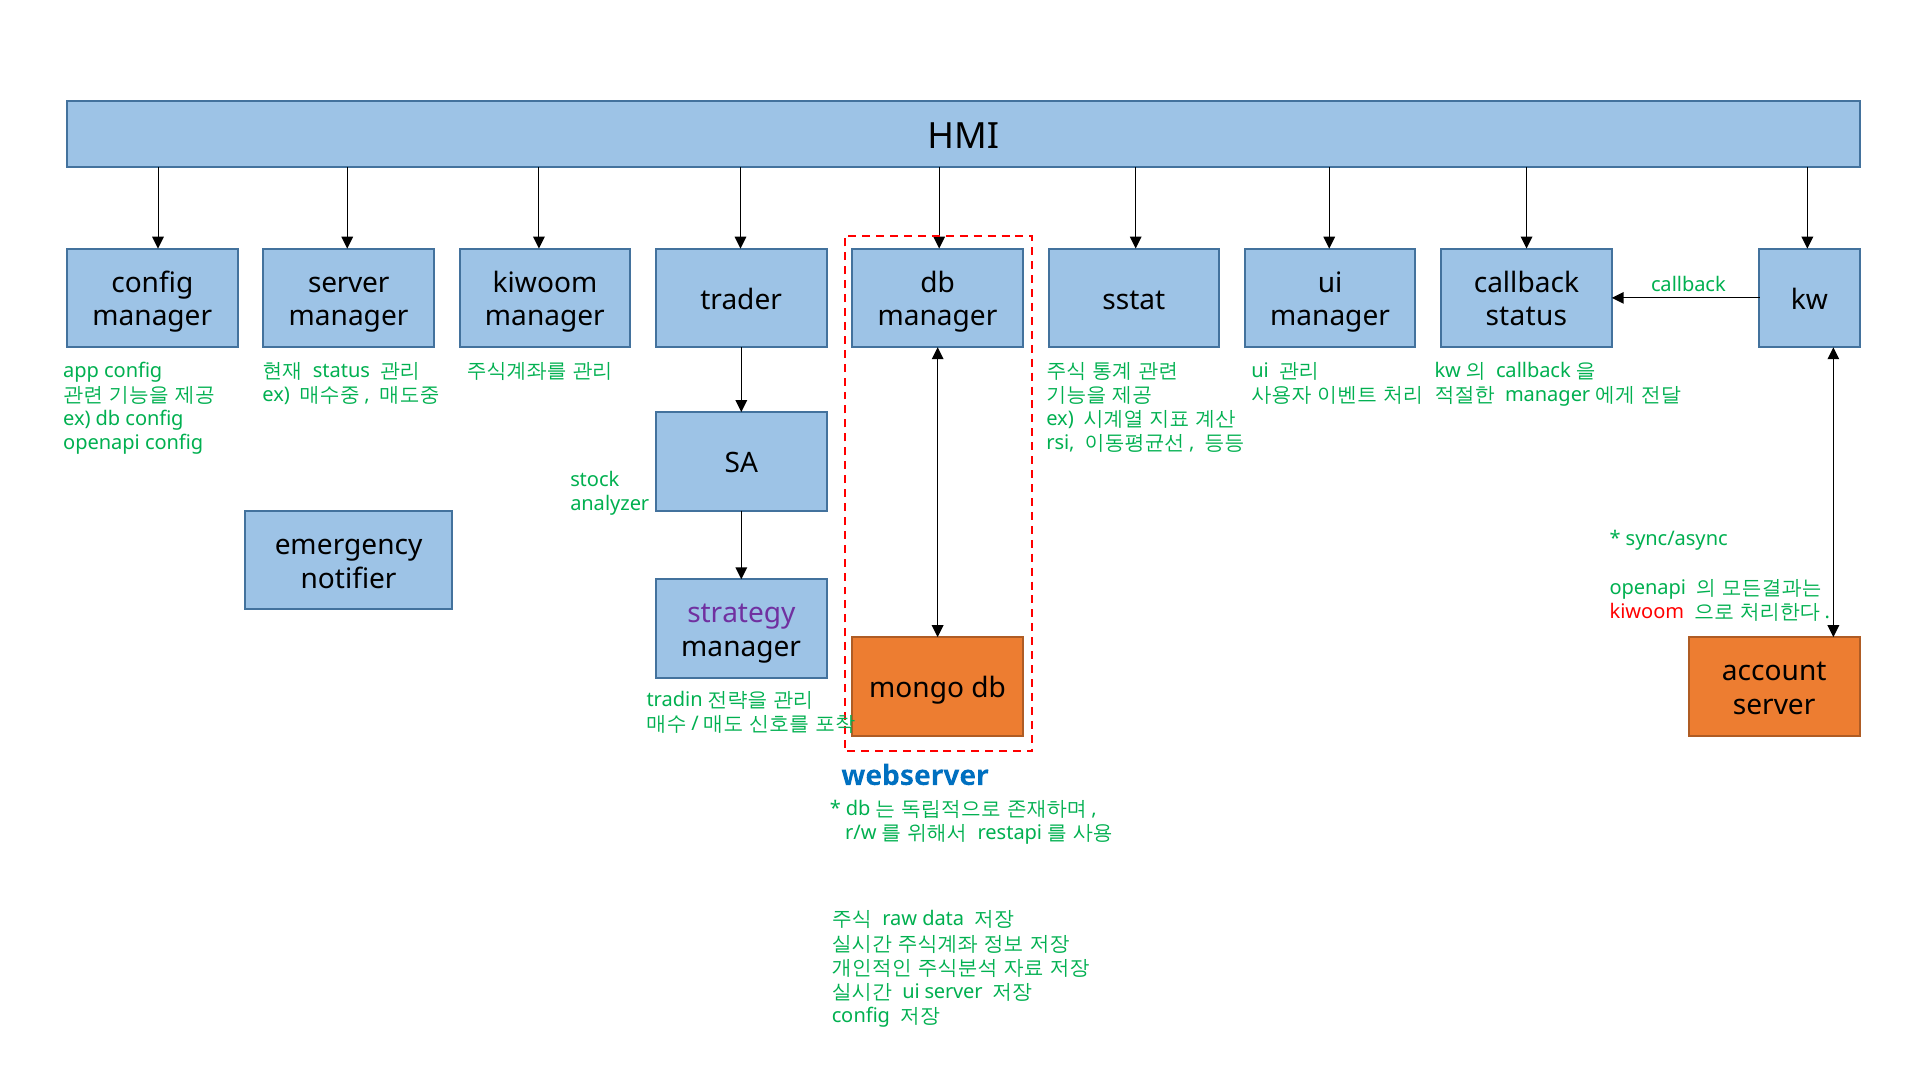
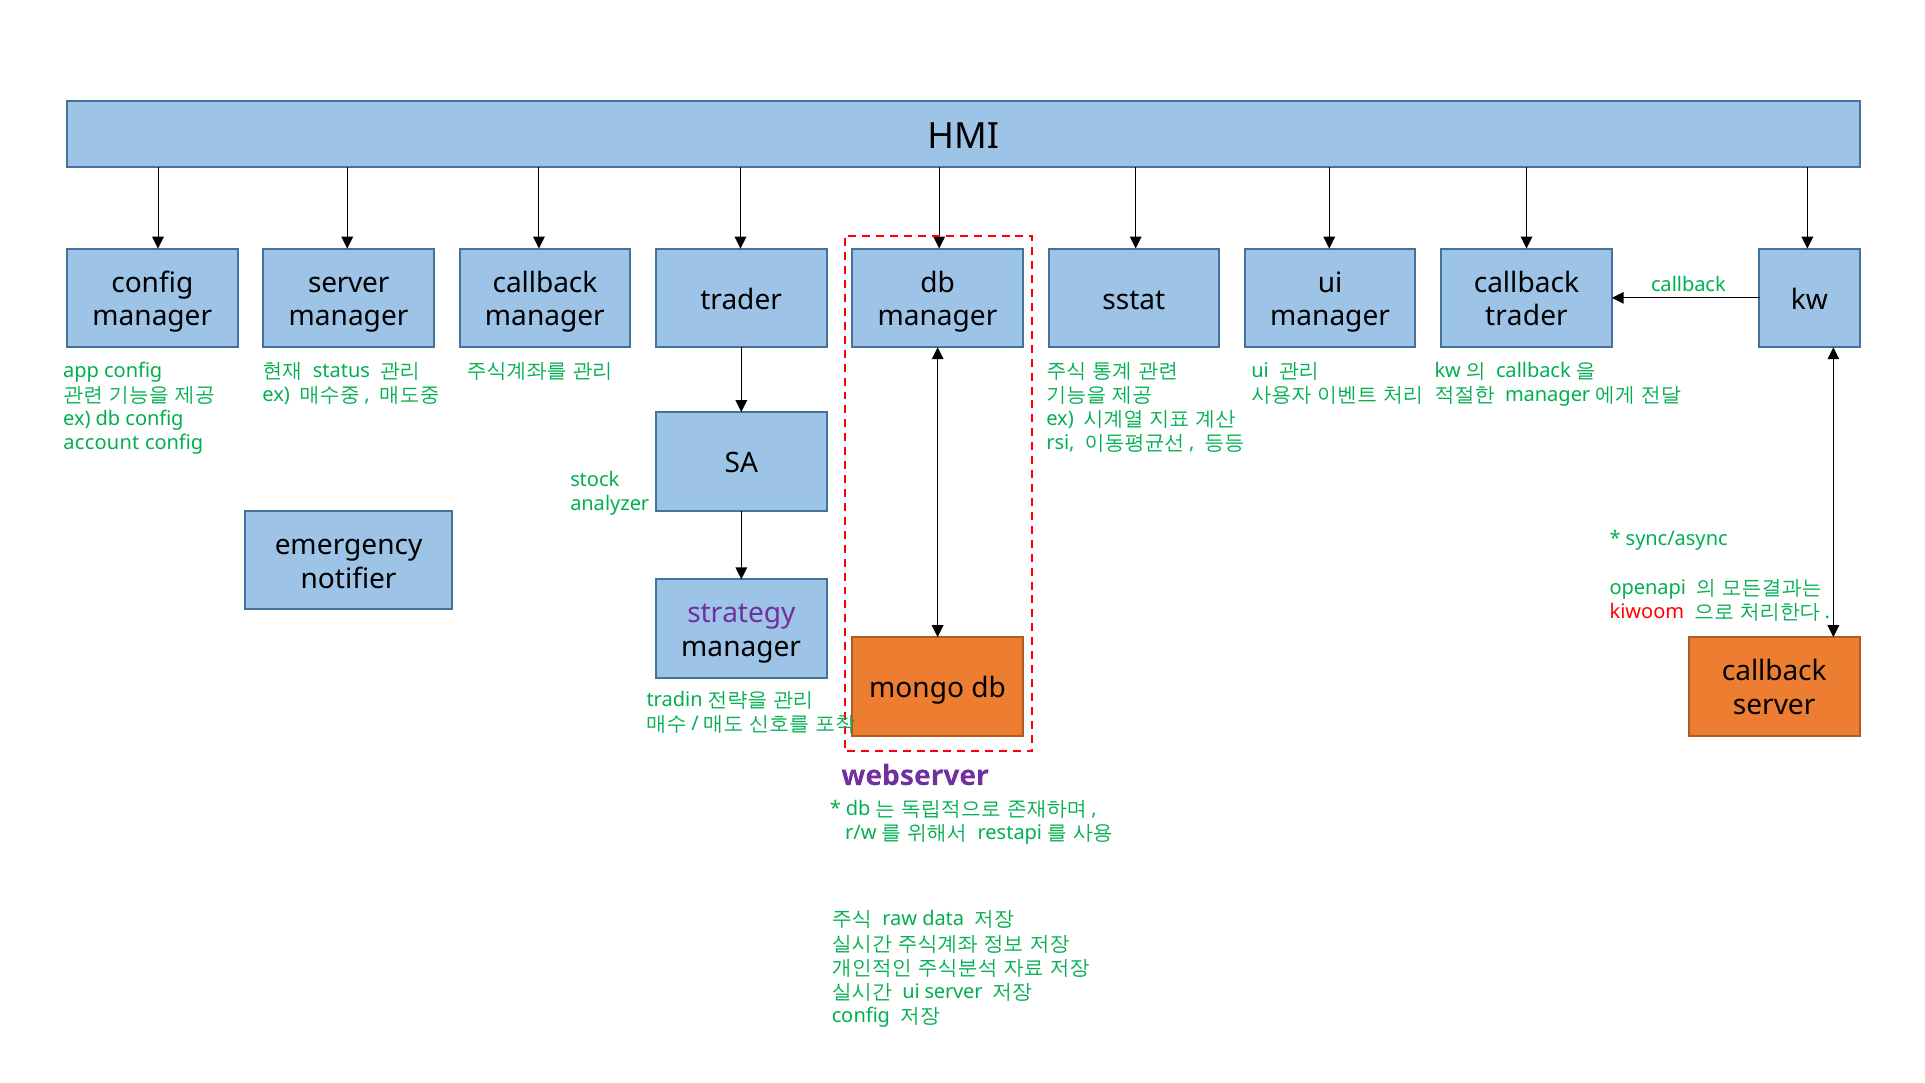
kiwoom at (545, 283): kiwoom -> callback
status at (1526, 317): status -> trader
openapi at (102, 443): openapi -> account
account at (1774, 671): account -> callback
webserver colour: blue -> purple
